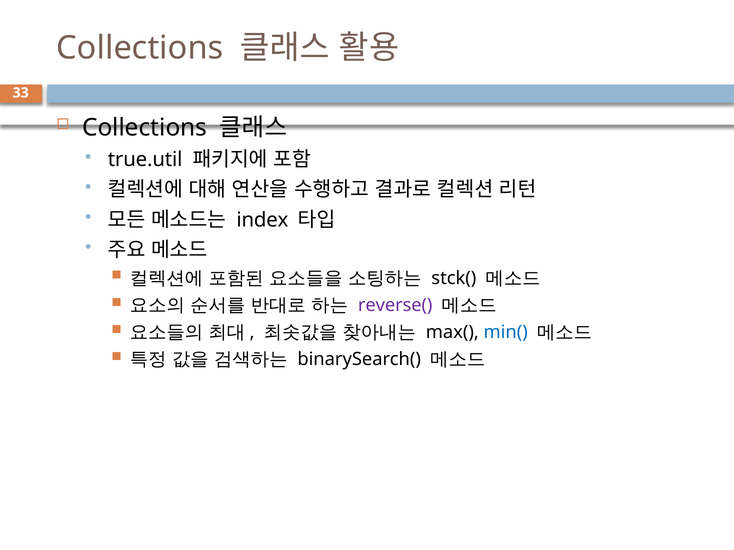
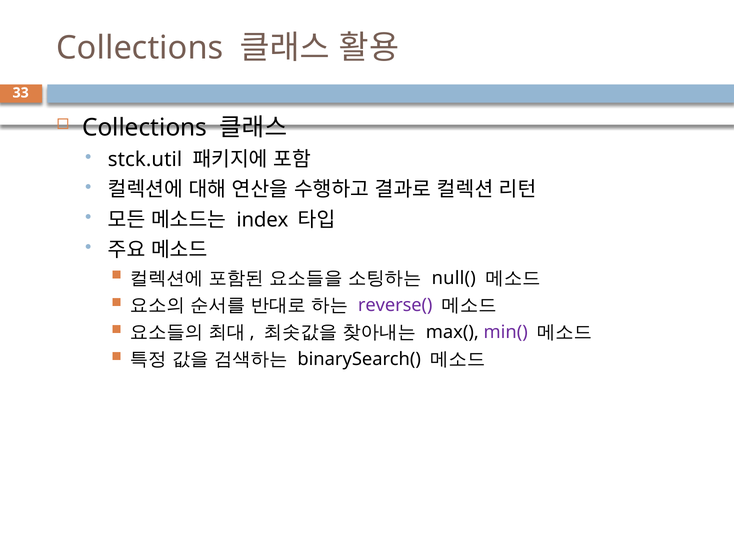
true.util: true.util -> stck.util
stck(: stck( -> null(
min( colour: blue -> purple
